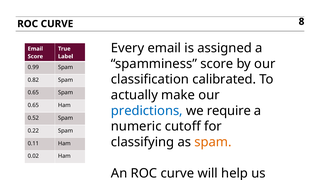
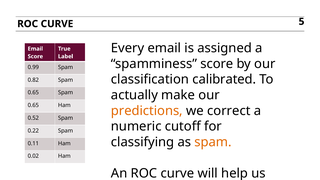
8: 8 -> 5
predictions colour: blue -> orange
require: require -> correct
